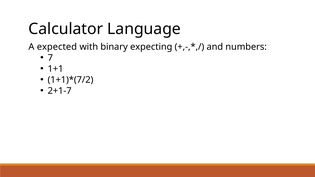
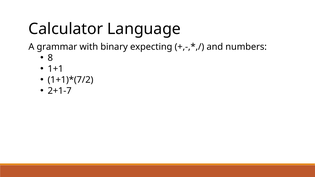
expected: expected -> grammar
7: 7 -> 8
